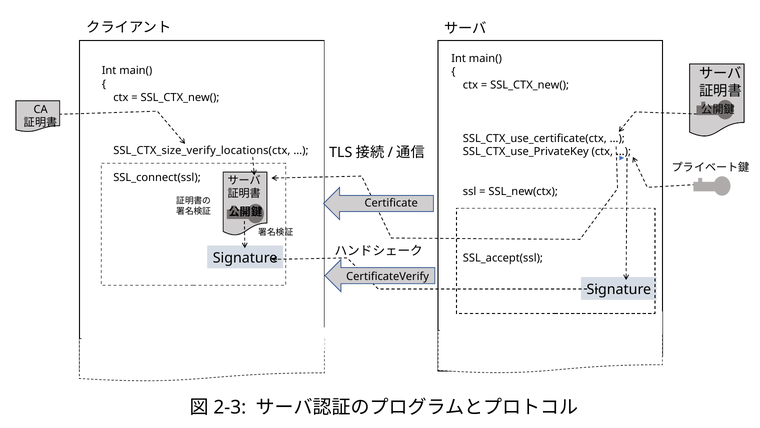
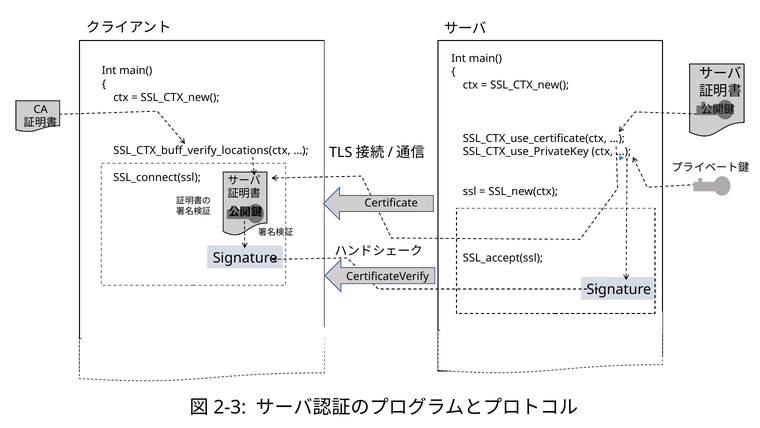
SSL_CTX_size_verify_locations(ctx: SSL_CTX_size_verify_locations(ctx -> SSL_CTX_buff_verify_locations(ctx
